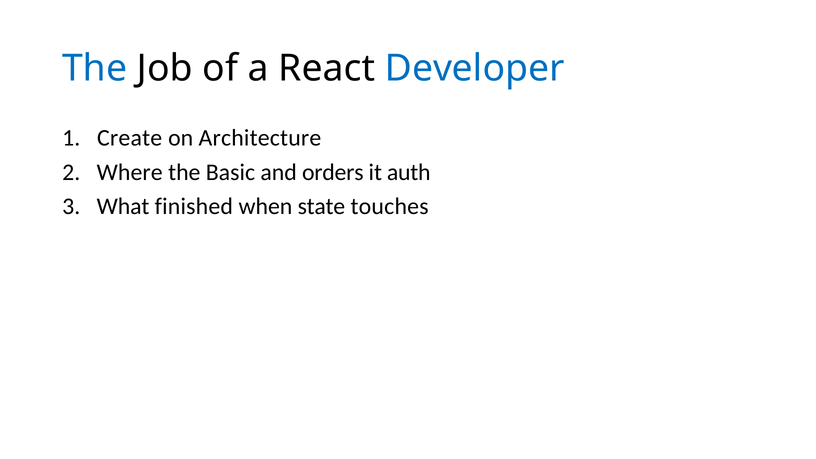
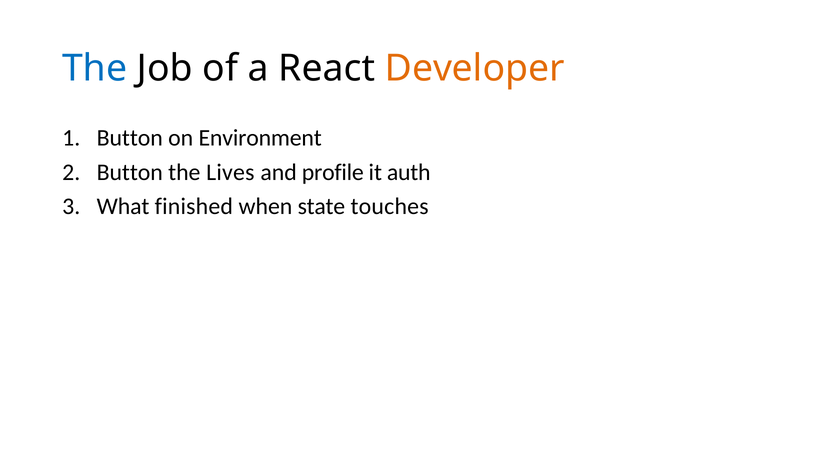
Developer colour: blue -> orange
Create at (130, 138): Create -> Button
Architecture: Architecture -> Environment
Where at (130, 172): Where -> Button
Basic: Basic -> Lives
orders: orders -> profile
